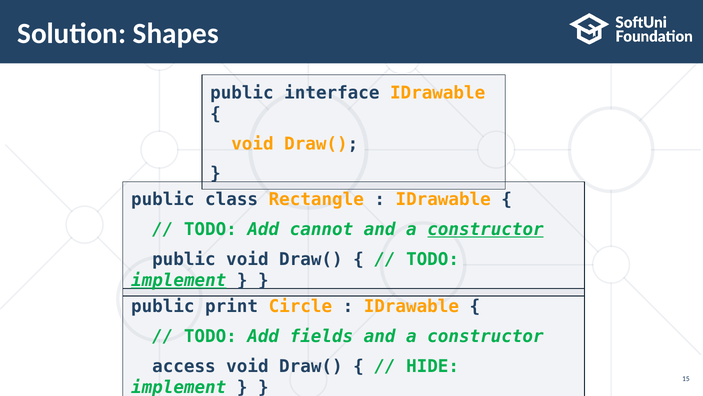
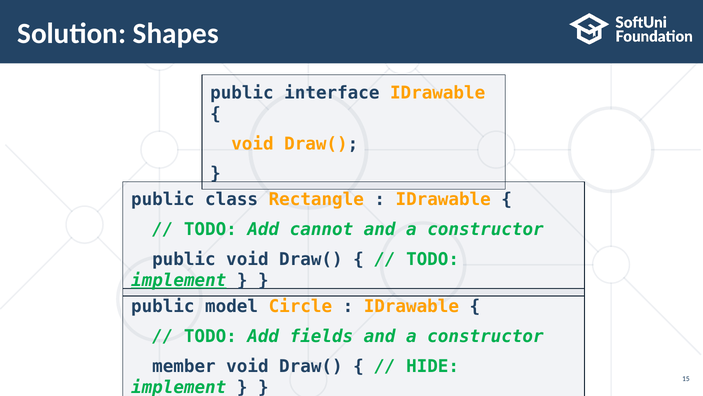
constructor at (485, 229) underline: present -> none
print: print -> model
access: access -> member
